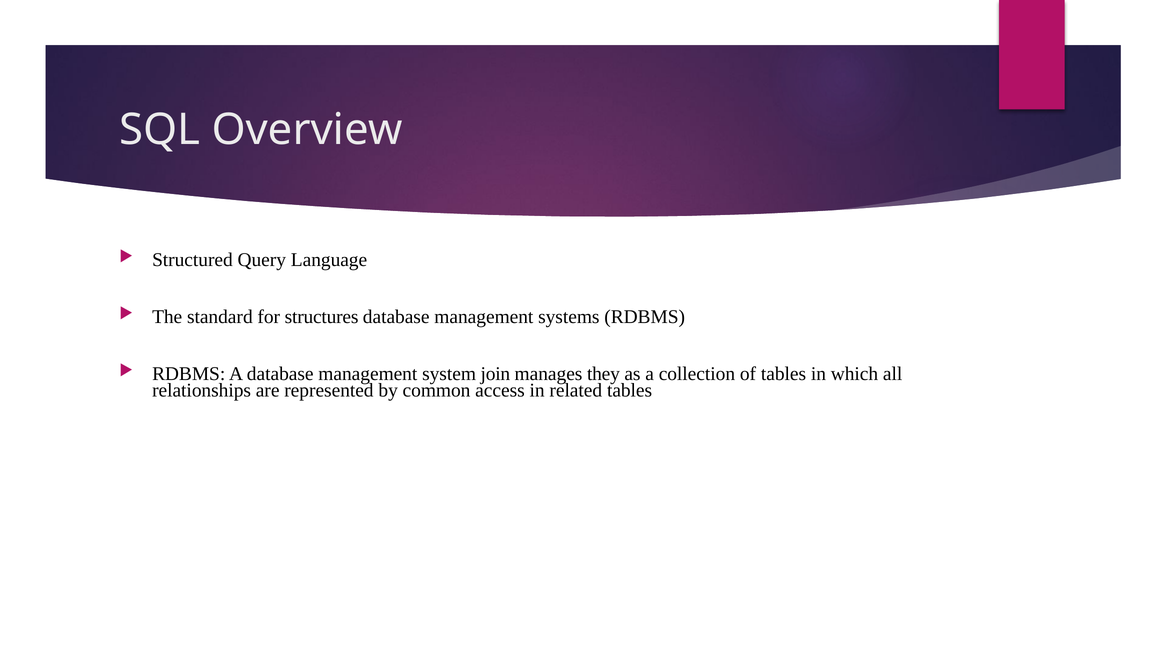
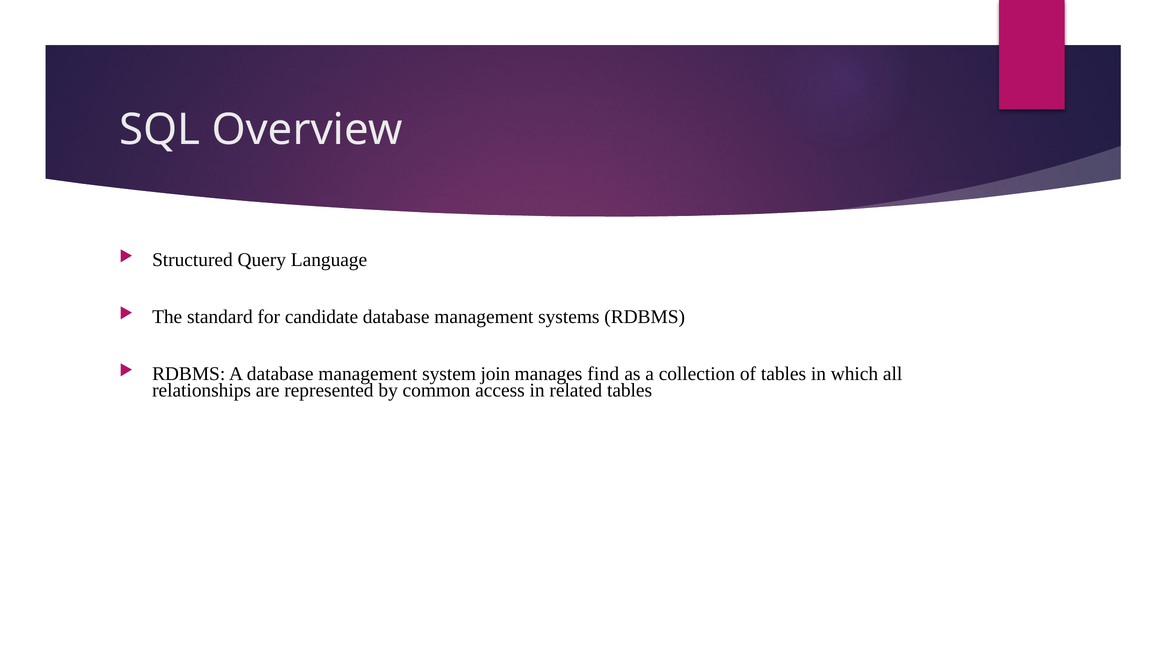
structures: structures -> candidate
they: they -> find
